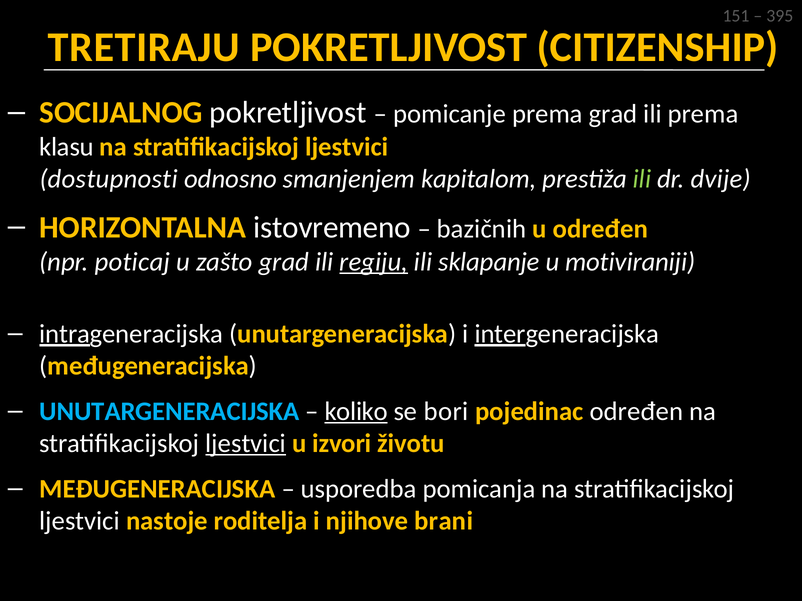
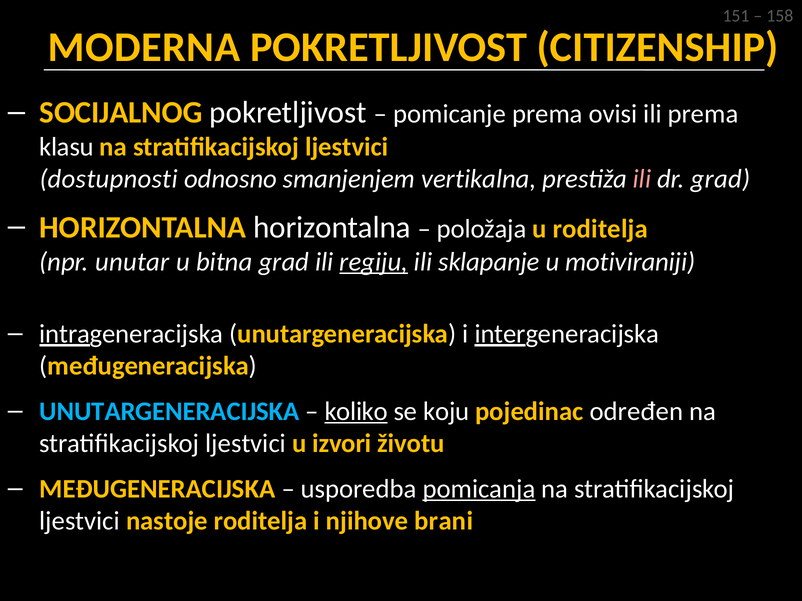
395: 395 -> 158
TRETIRAJU: TRETIRAJU -> MODERNA
prema grad: grad -> ovisi
kapitalom: kapitalom -> vertikalna
ili at (642, 179) colour: light green -> pink
dr dvije: dvije -> grad
HORIZONTALNA istovremeno: istovremeno -> horizontalna
bazičnih: bazičnih -> položaja
u određen: određen -> roditelja
poticaj: poticaj -> unutar
zašto: zašto -> bitna
bori: bori -> koju
ljestvici at (246, 444) underline: present -> none
pomicanja underline: none -> present
